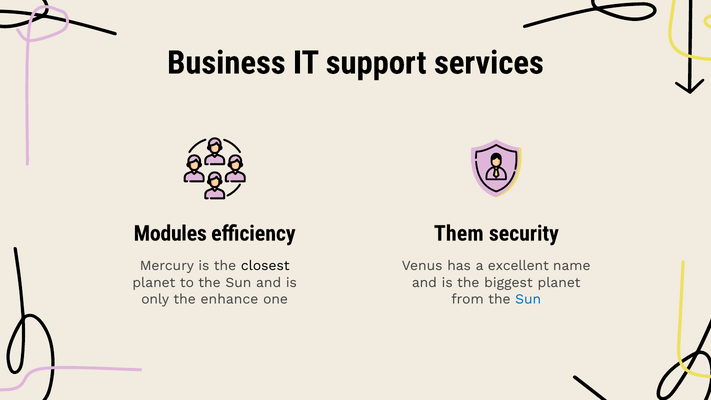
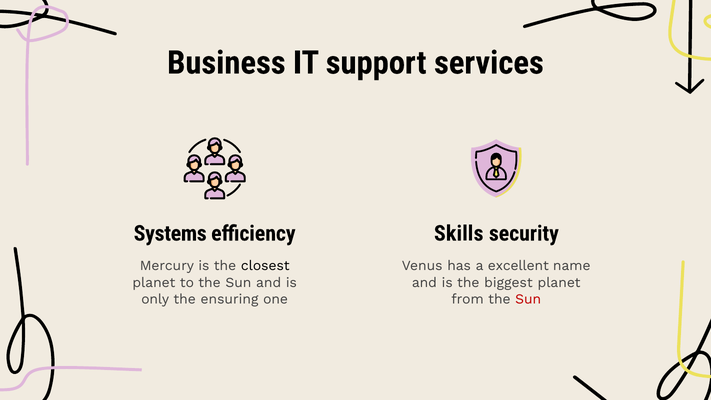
Modules: Modules -> Systems
Them: Them -> Skills
enhance: enhance -> ensuring
Sun at (528, 299) colour: blue -> red
